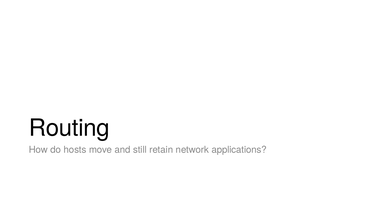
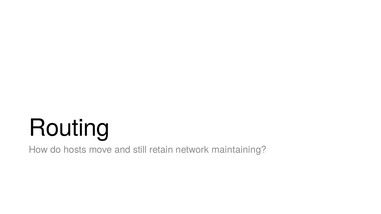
applications: applications -> maintaining
